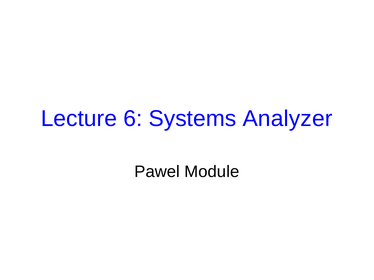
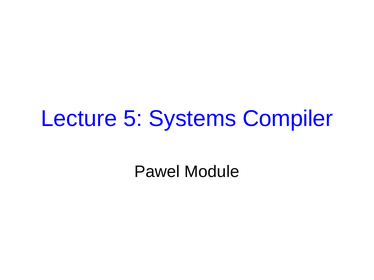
6: 6 -> 5
Analyzer: Analyzer -> Compiler
